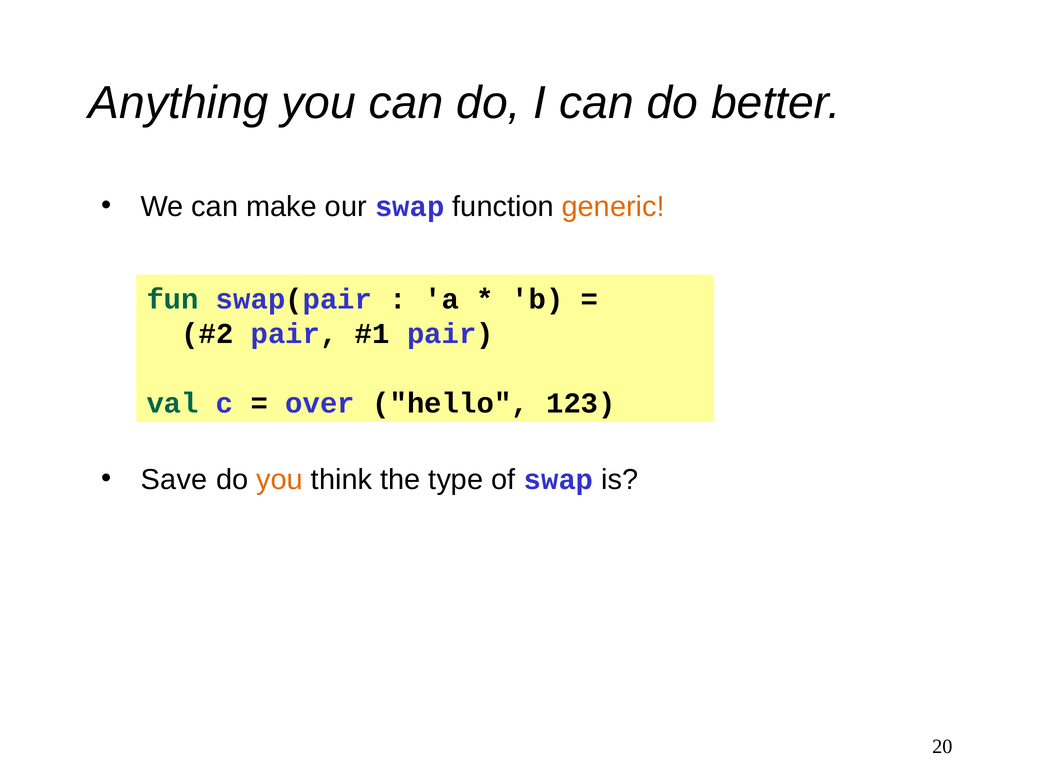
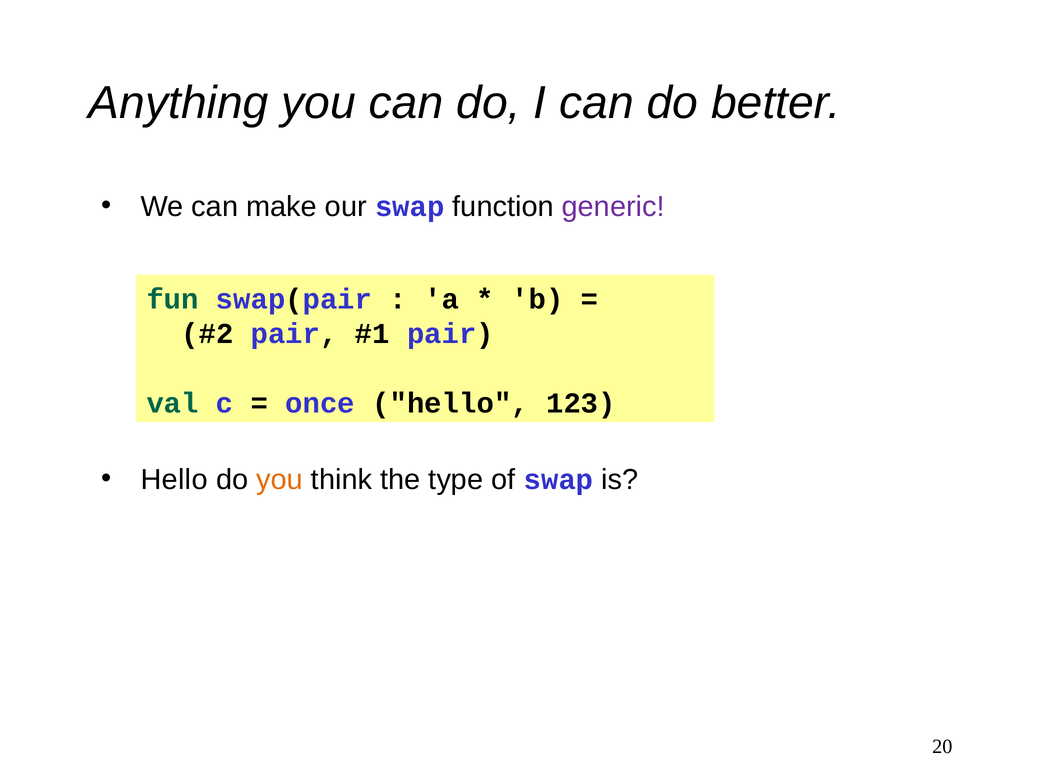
generic colour: orange -> purple
over: over -> once
Save at (174, 480): Save -> Hello
